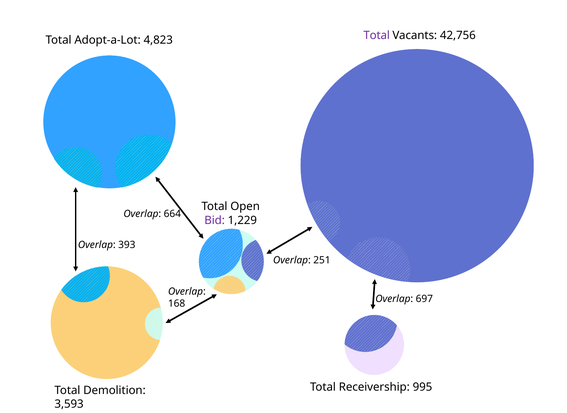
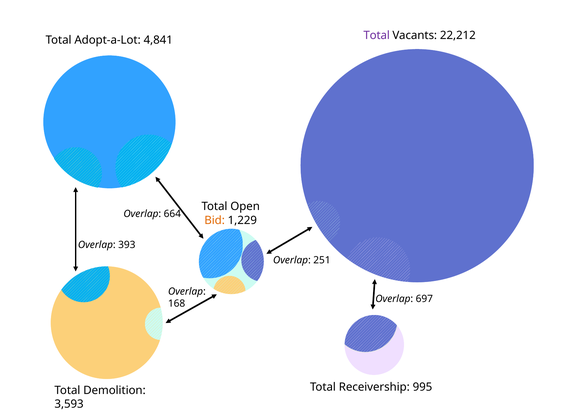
42,756: 42,756 -> 22,212
4,823: 4,823 -> 4,841
Bid colour: purple -> orange
